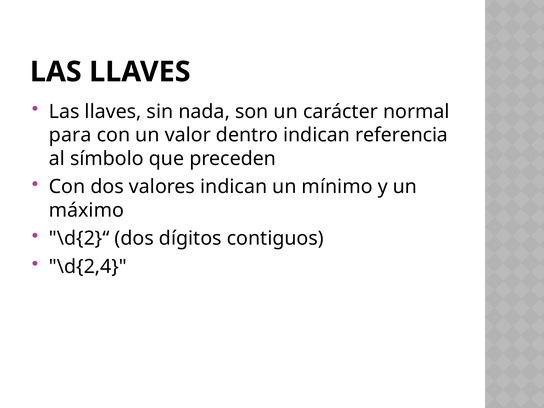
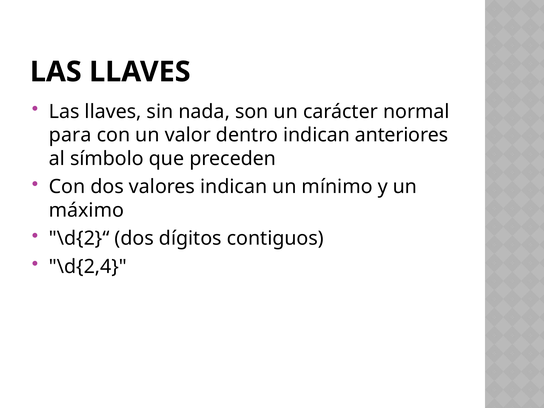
referencia: referencia -> anteriores
